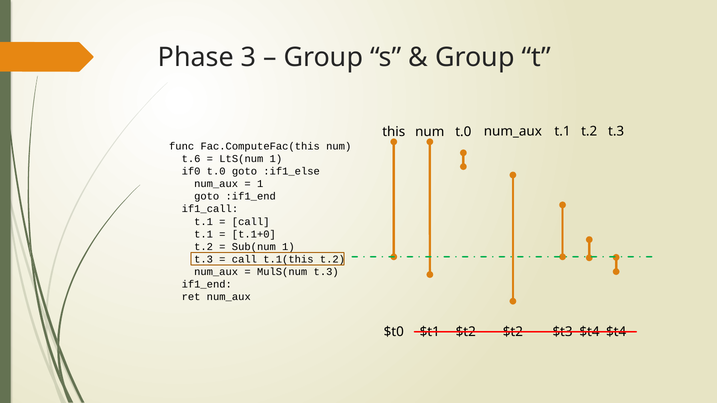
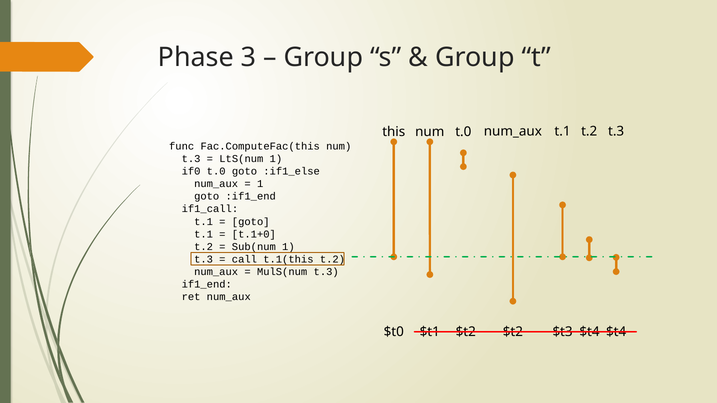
t.6 at (191, 159): t.6 -> t.3
call at (251, 222): call -> goto
